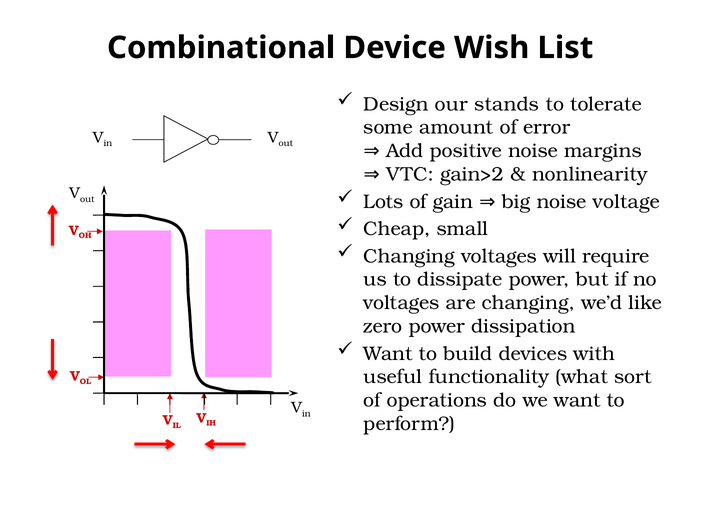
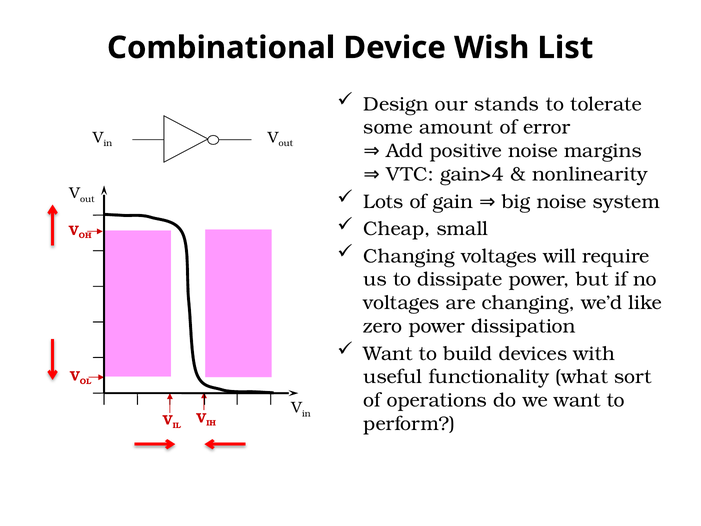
gain>2: gain>2 -> gain>4
voltage: voltage -> system
